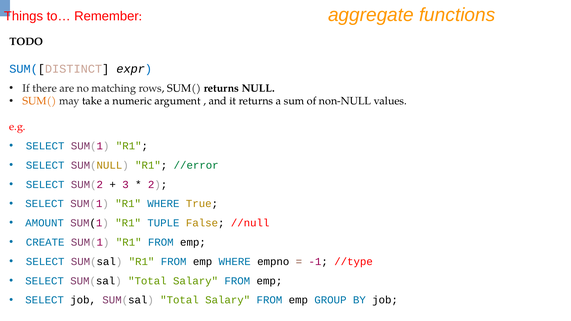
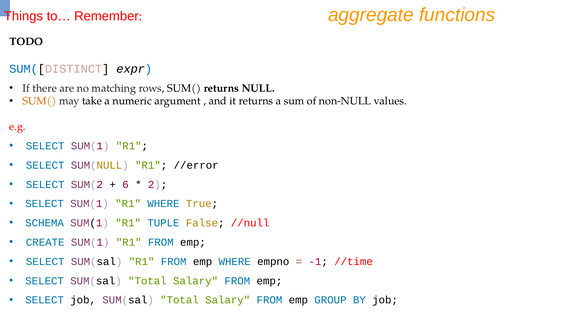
//error colour: green -> black
3: 3 -> 6
AMOUNT: AMOUNT -> SCHEMA
//type: //type -> //time
